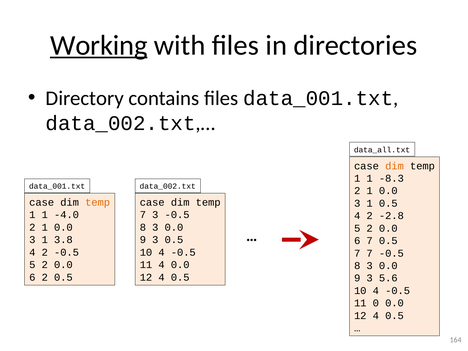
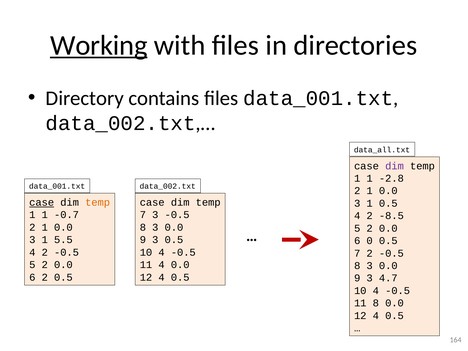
dim at (395, 166) colour: orange -> purple
-8.3: -8.3 -> -2.8
case at (42, 202) underline: none -> present
-4.0: -4.0 -> -0.7
-2.8: -2.8 -> -8.5
3.8: 3.8 -> 5.5
6 7: 7 -> 0
7 7: 7 -> 2
5.6: 5.6 -> 4.7
11 0: 0 -> 8
